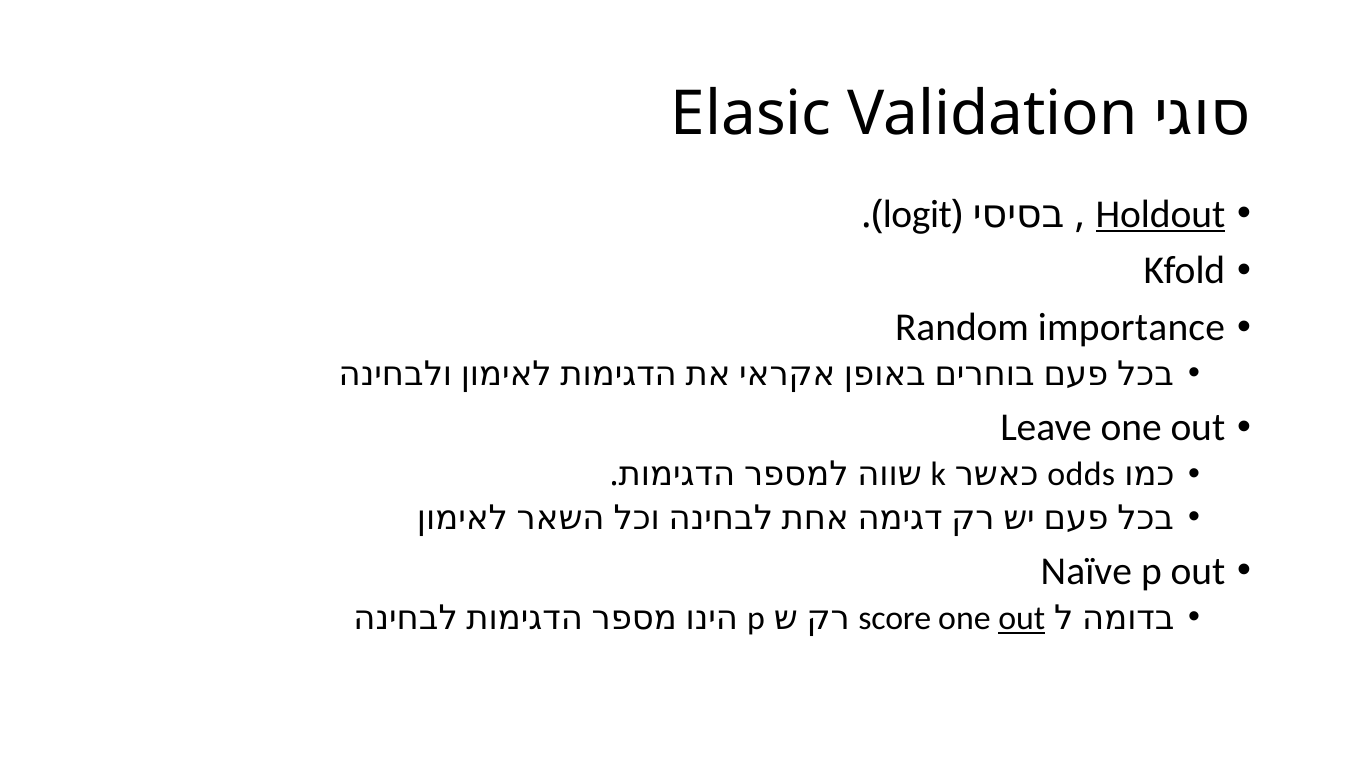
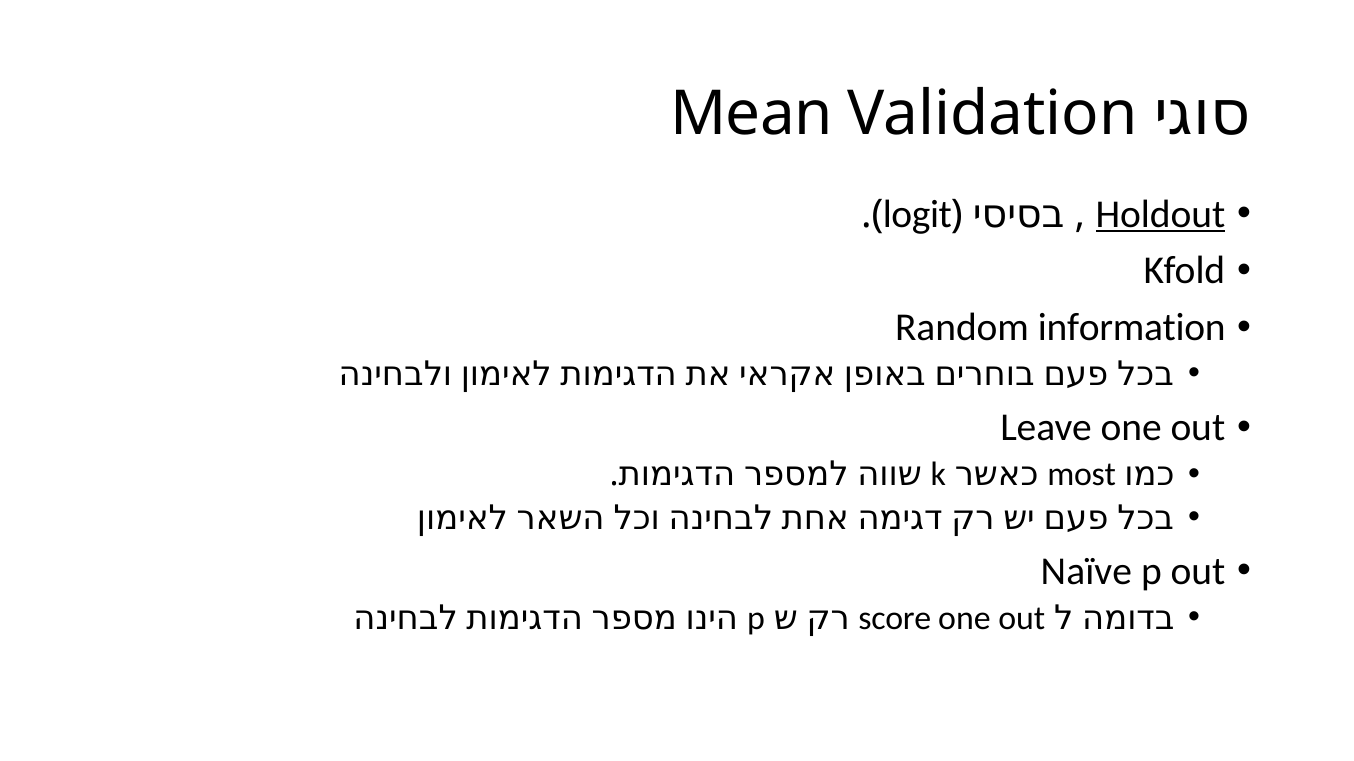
Elasic: Elasic -> Mean
importance: importance -> information
odds: odds -> most
out at (1022, 619) underline: present -> none
